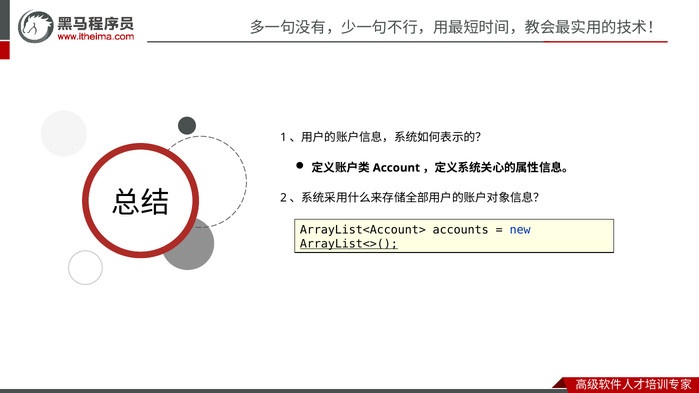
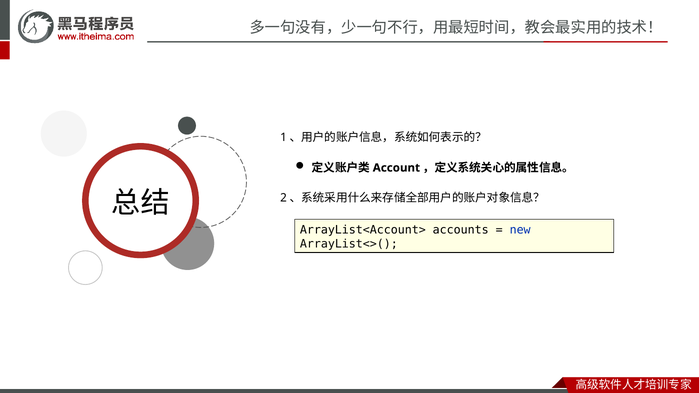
ArrayList<>( underline: present -> none
